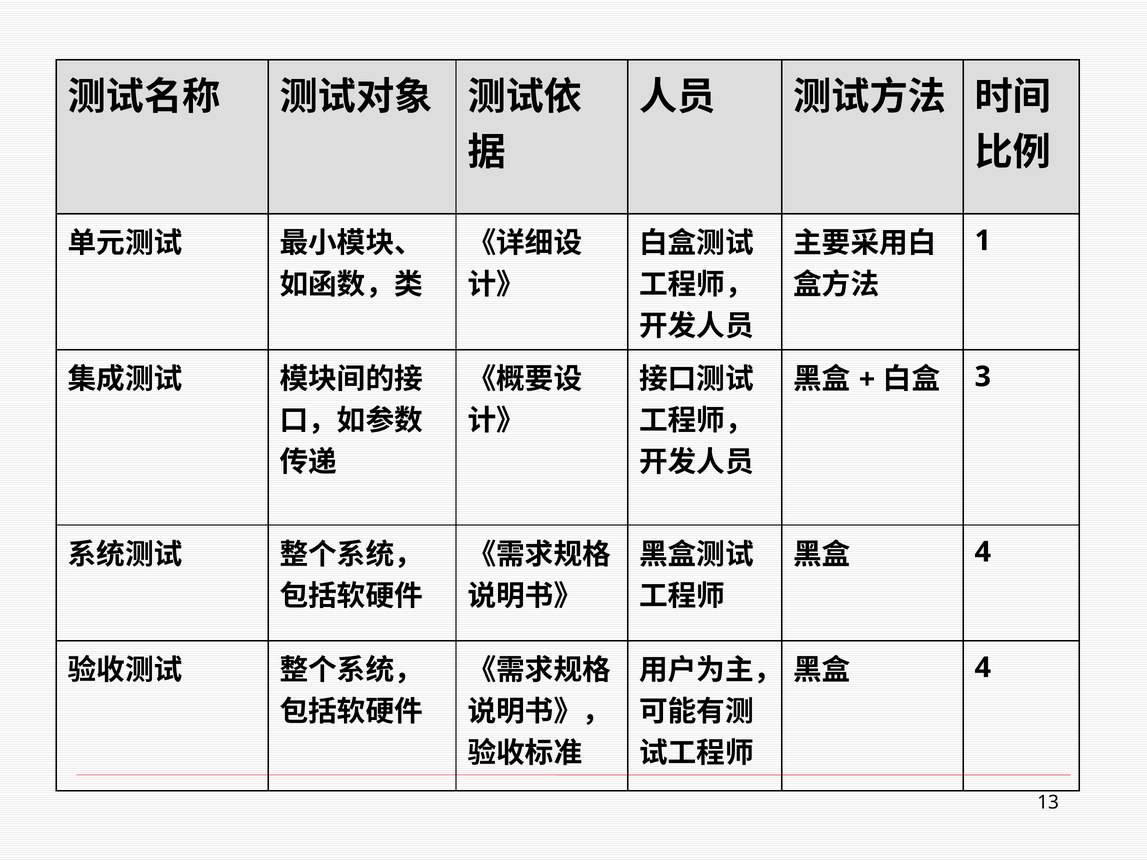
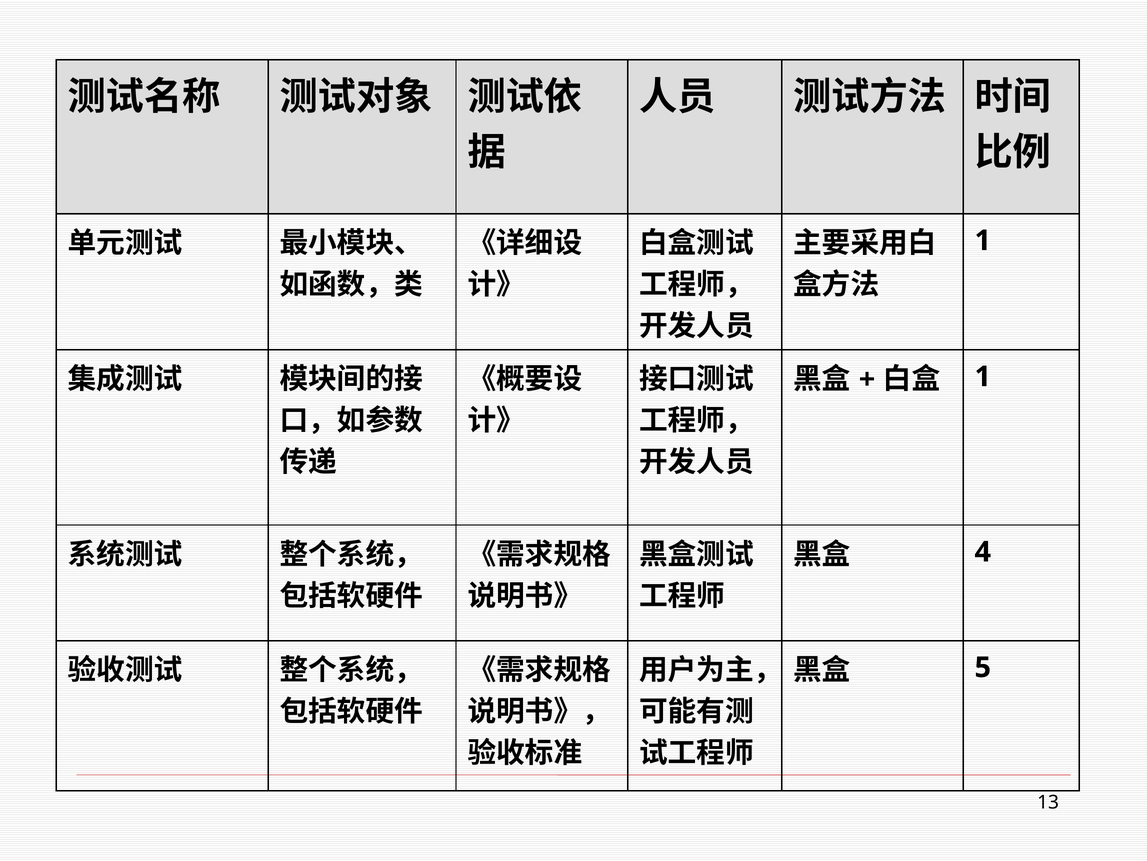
3 at (983, 376): 3 -> 1
4 at (983, 667): 4 -> 5
